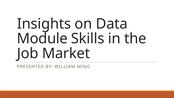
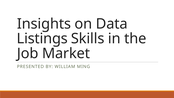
Module: Module -> Listings
